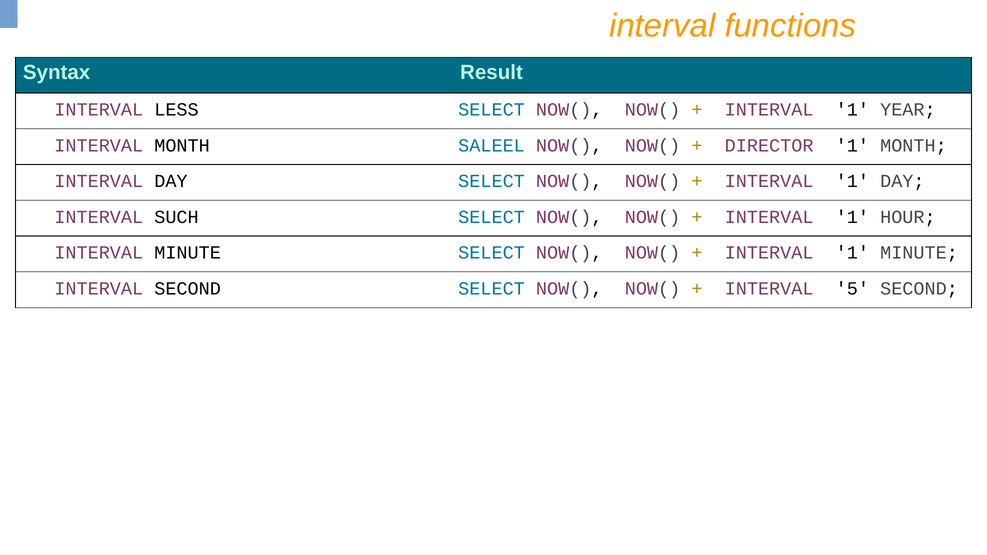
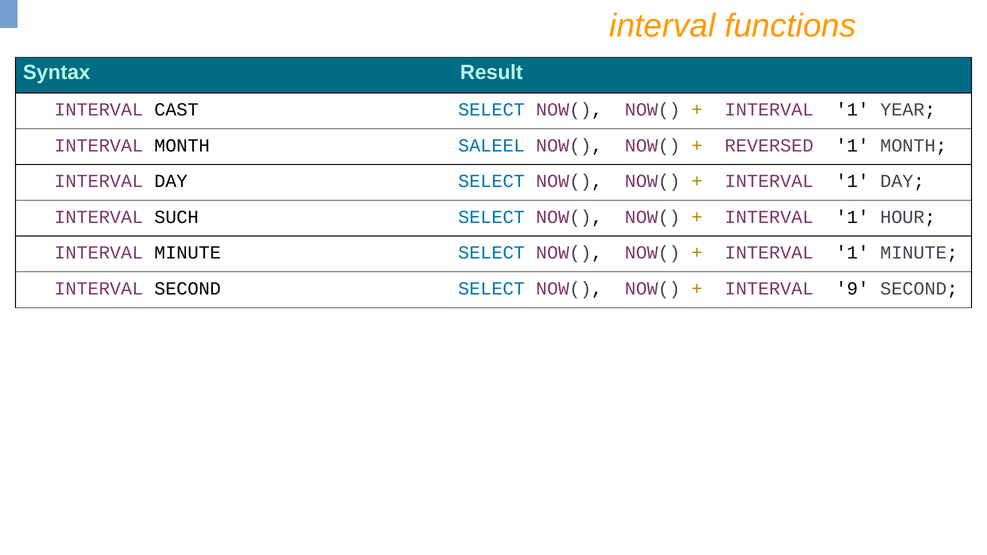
LESS: LESS -> CAST
DIRECTOR: DIRECTOR -> REVERSED
5: 5 -> 9
